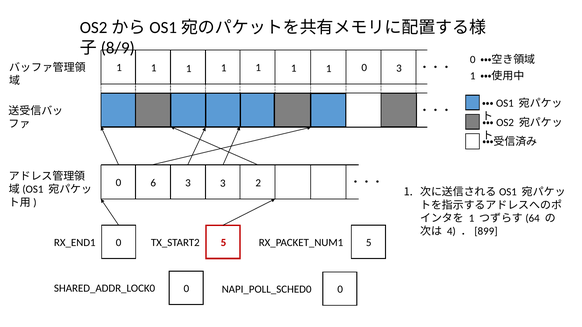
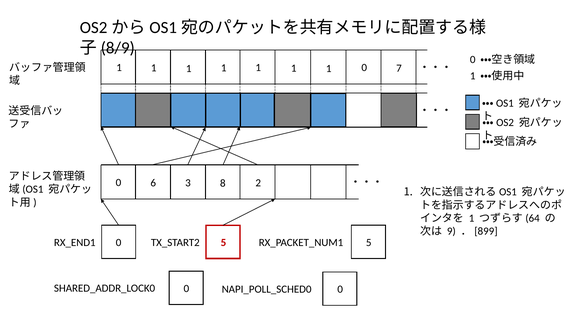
1 0 3: 3 -> 7
3 3: 3 -> 8
4: 4 -> 9
